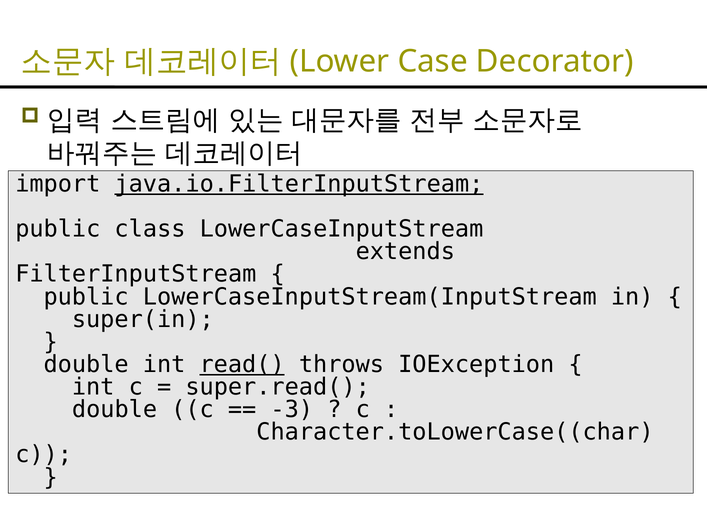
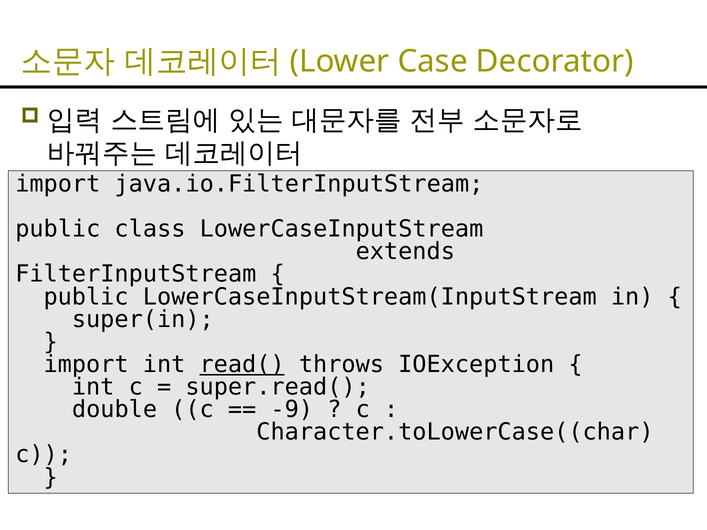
java.io.FilterInputStream underline: present -> none
double at (86, 365): double -> import
-3: -3 -> -9
